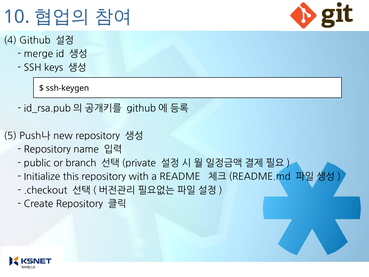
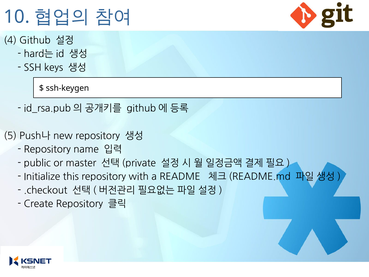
merge: merge -> hard는
branch: branch -> master
